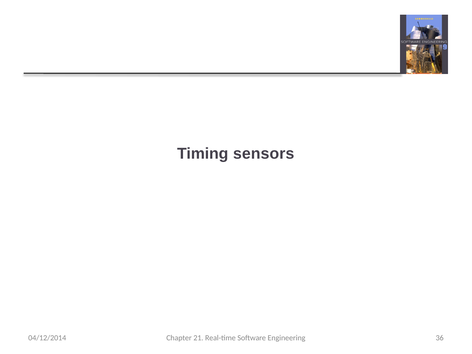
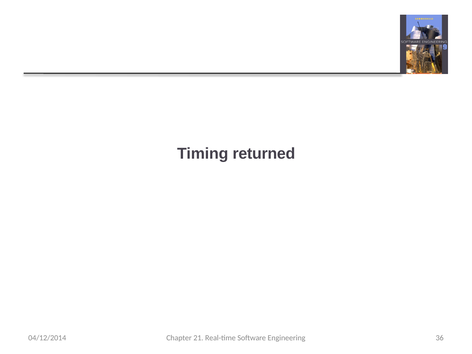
sensors: sensors -> returned
